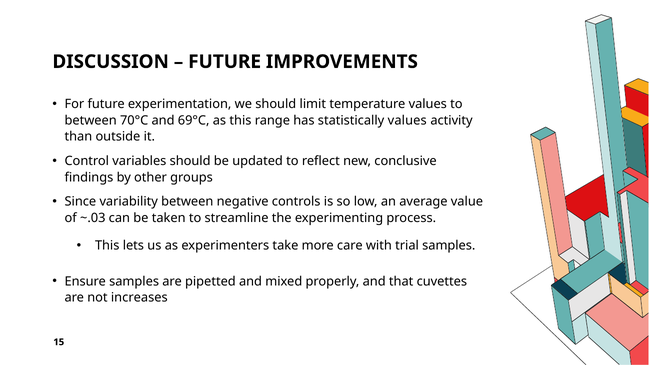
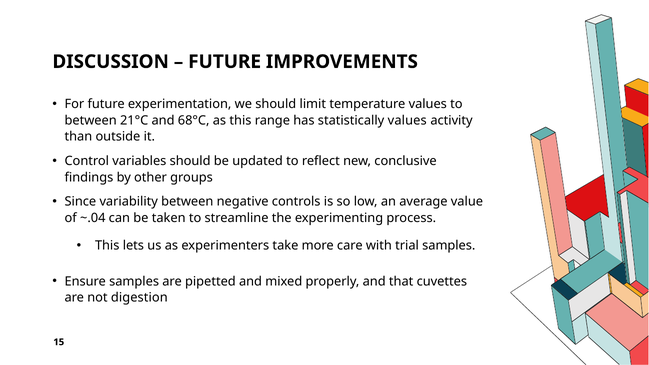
70°C: 70°C -> 21°C
69°C: 69°C -> 68°C
~.03: ~.03 -> ~.04
increases: increases -> digestion
